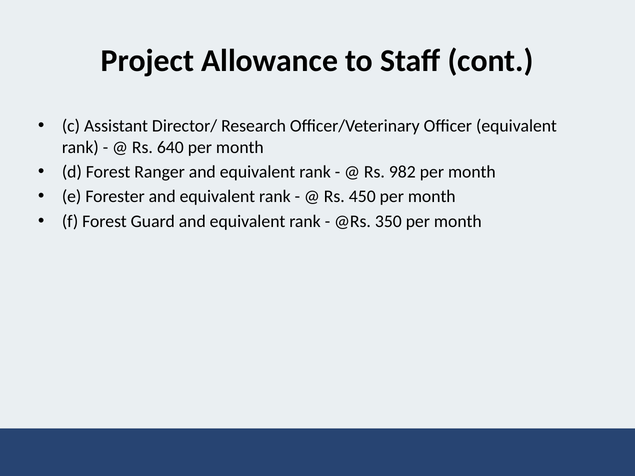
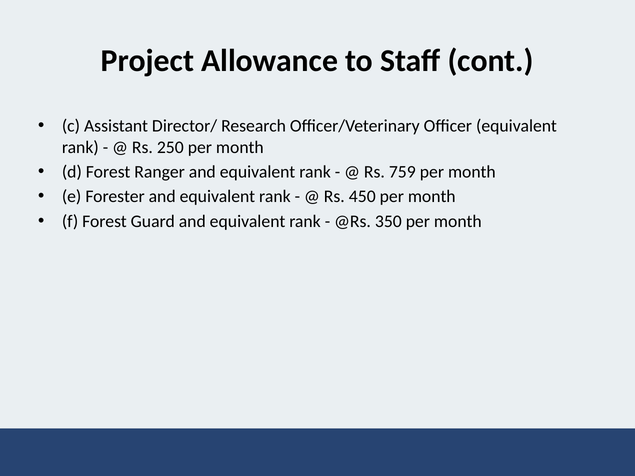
640: 640 -> 250
982: 982 -> 759
